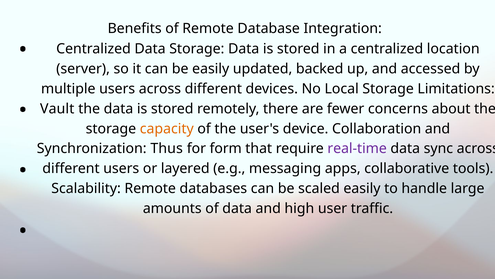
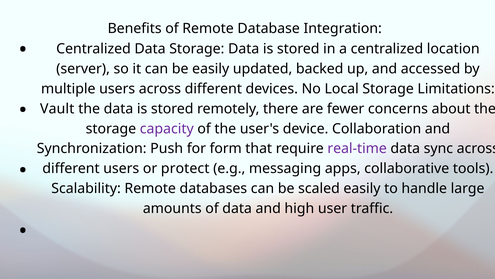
capacity colour: orange -> purple
Thus: Thus -> Push
layered: layered -> protect
